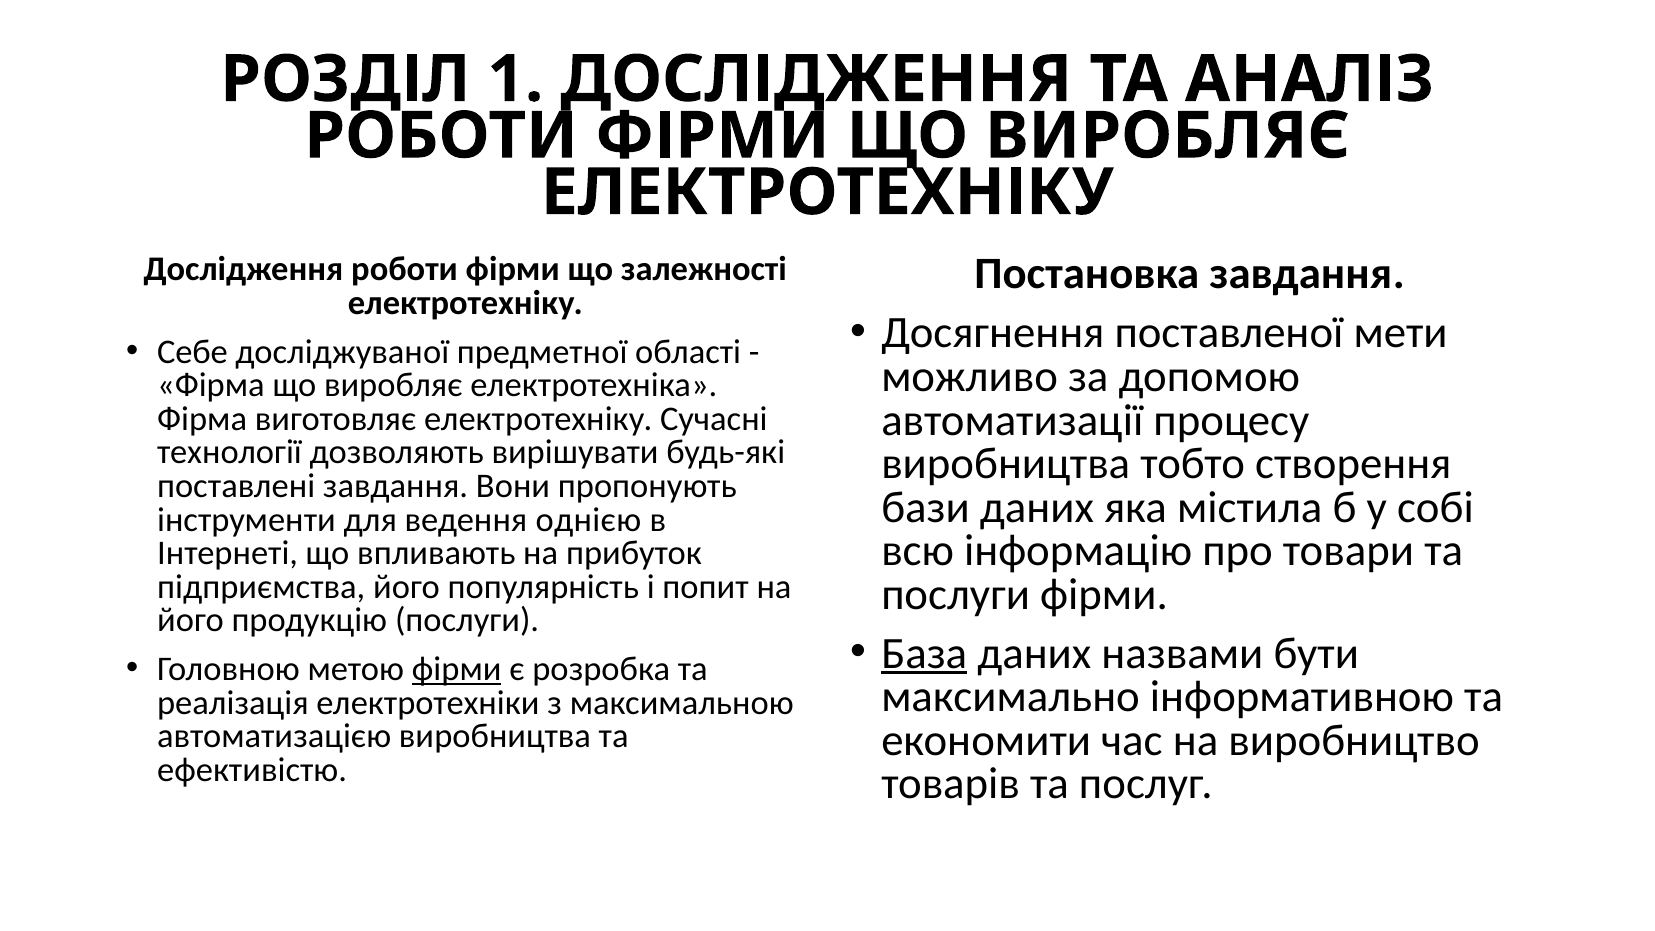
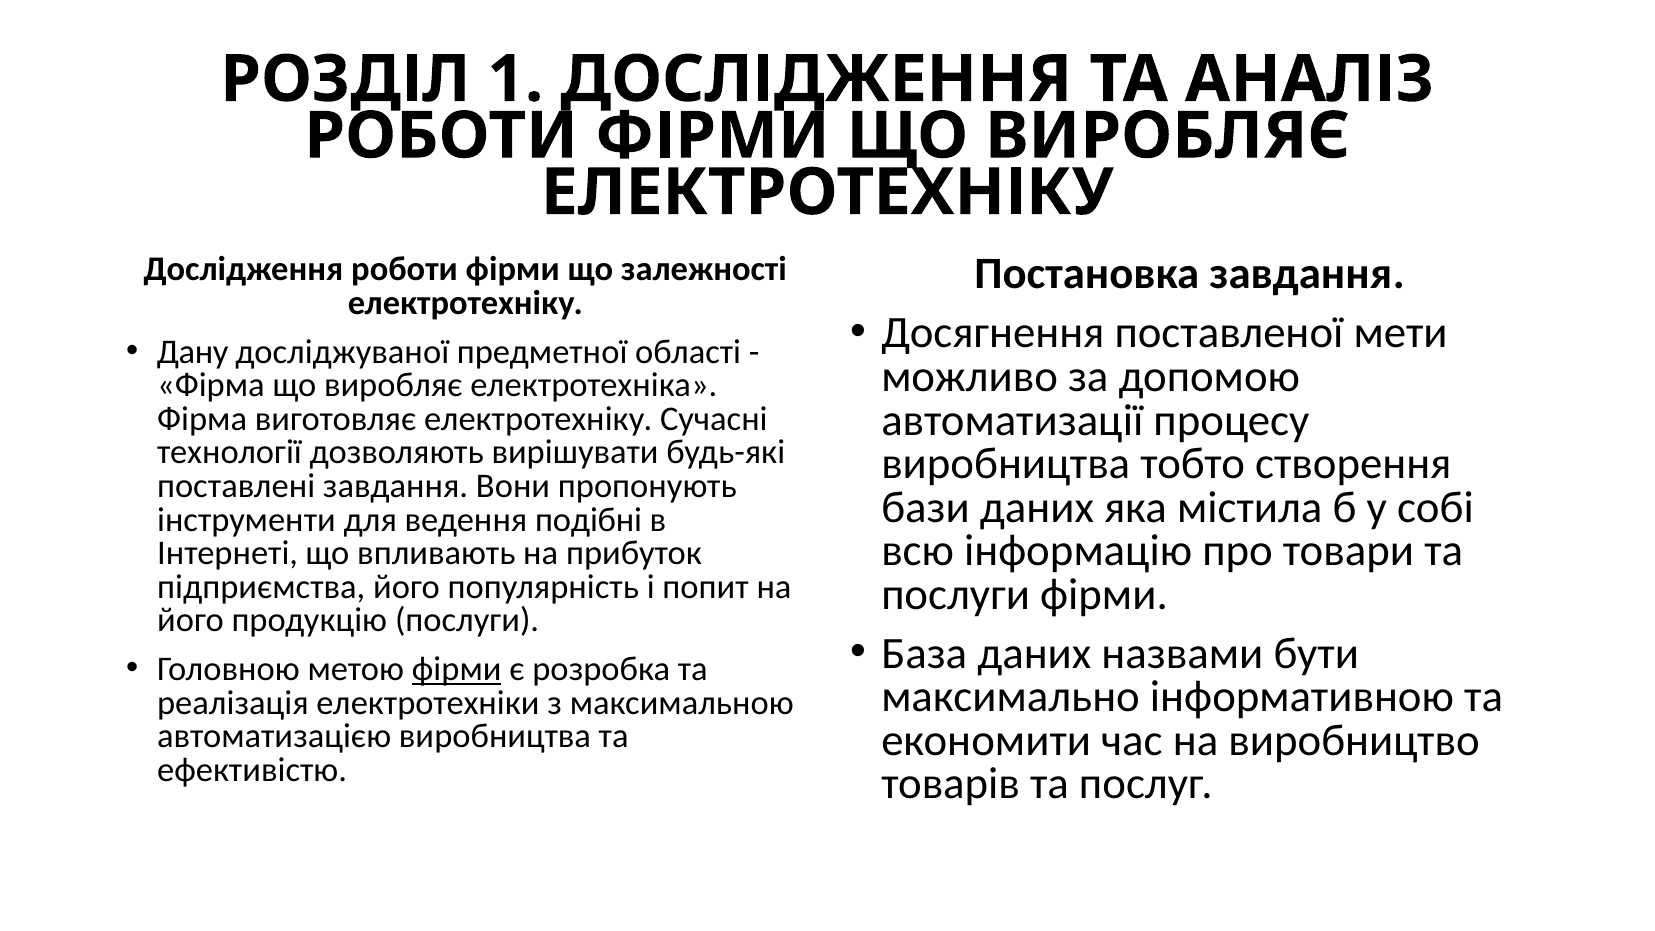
Себе: Себе -> Дану
однією: однією -> подібні
База underline: present -> none
